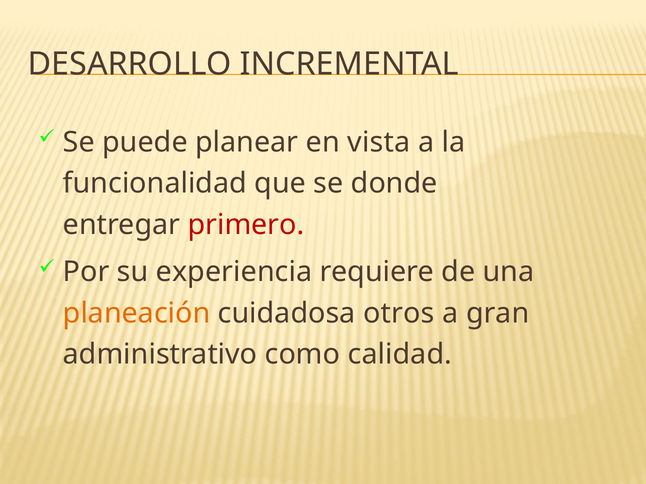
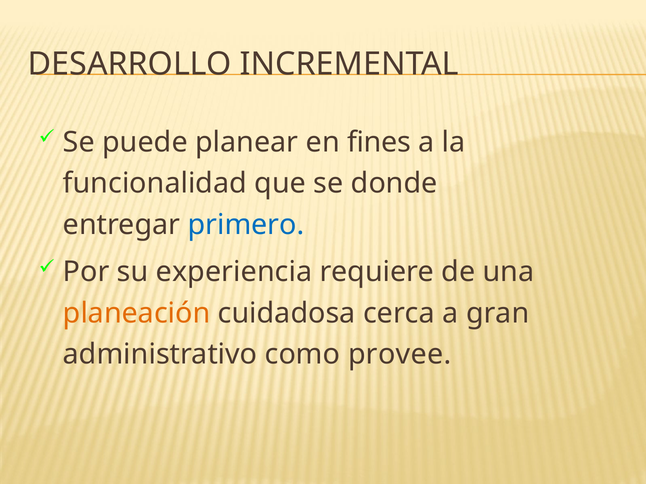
vista: vista -> fines
primero colour: red -> blue
otros: otros -> cerca
calidad: calidad -> provee
